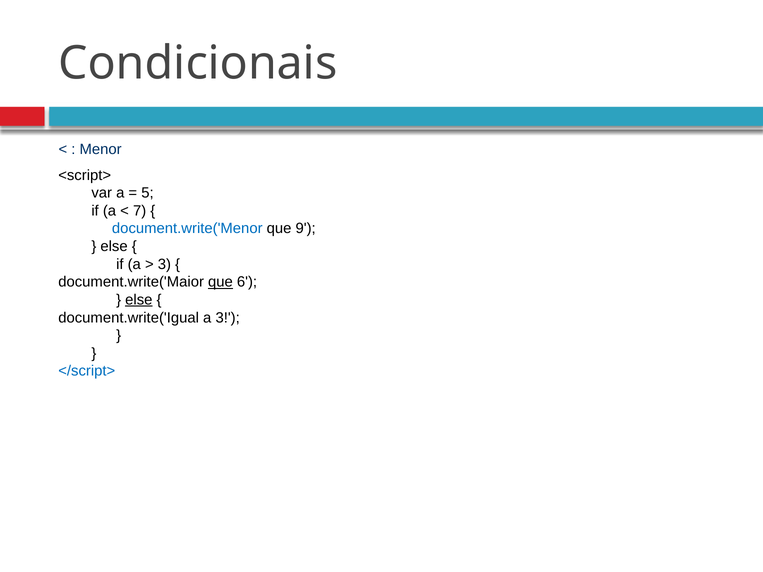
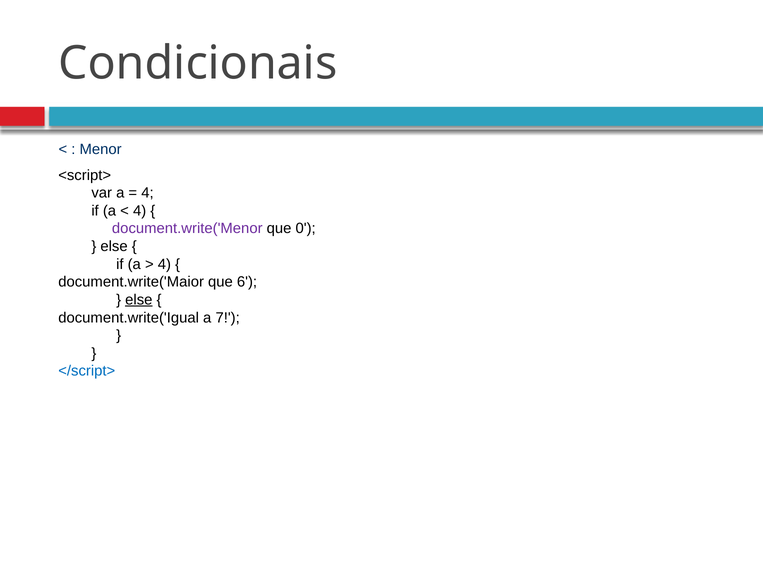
5 at (147, 193): 5 -> 4
7 at (140, 211): 7 -> 4
document.write('Menor colour: blue -> purple
9: 9 -> 0
3 at (164, 264): 3 -> 4
que at (220, 282) underline: present -> none
a 3: 3 -> 7
